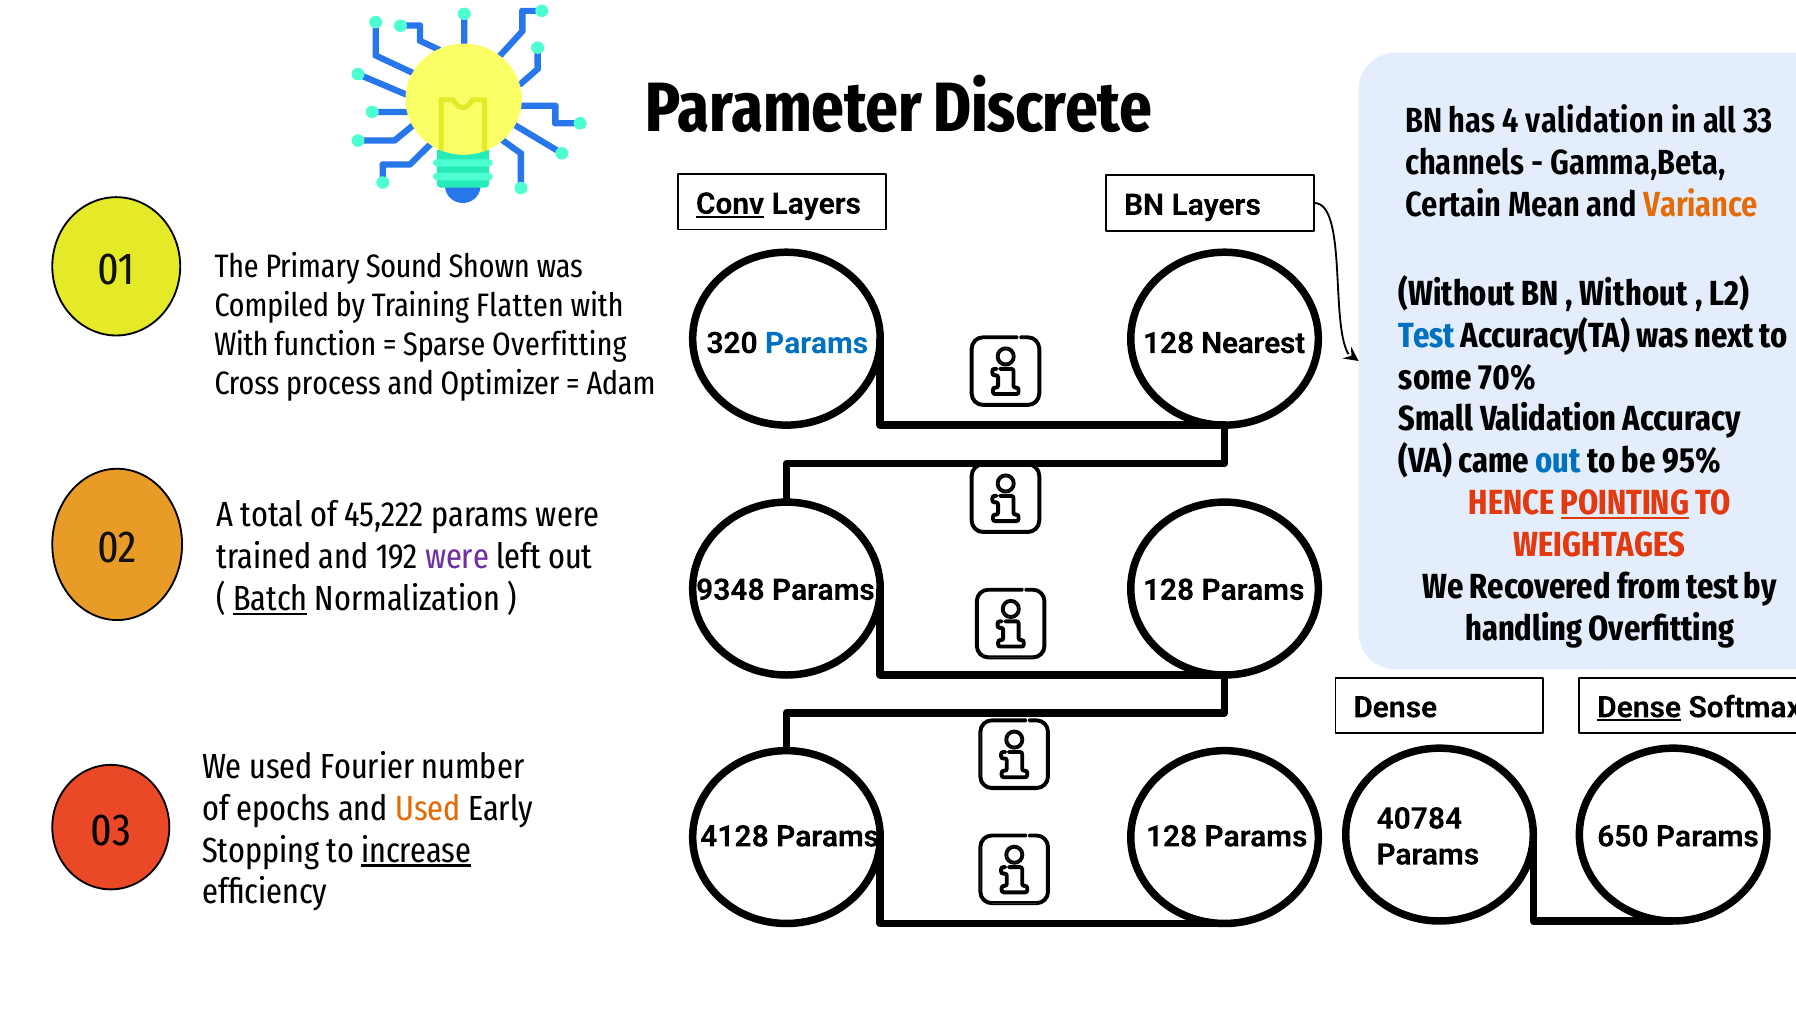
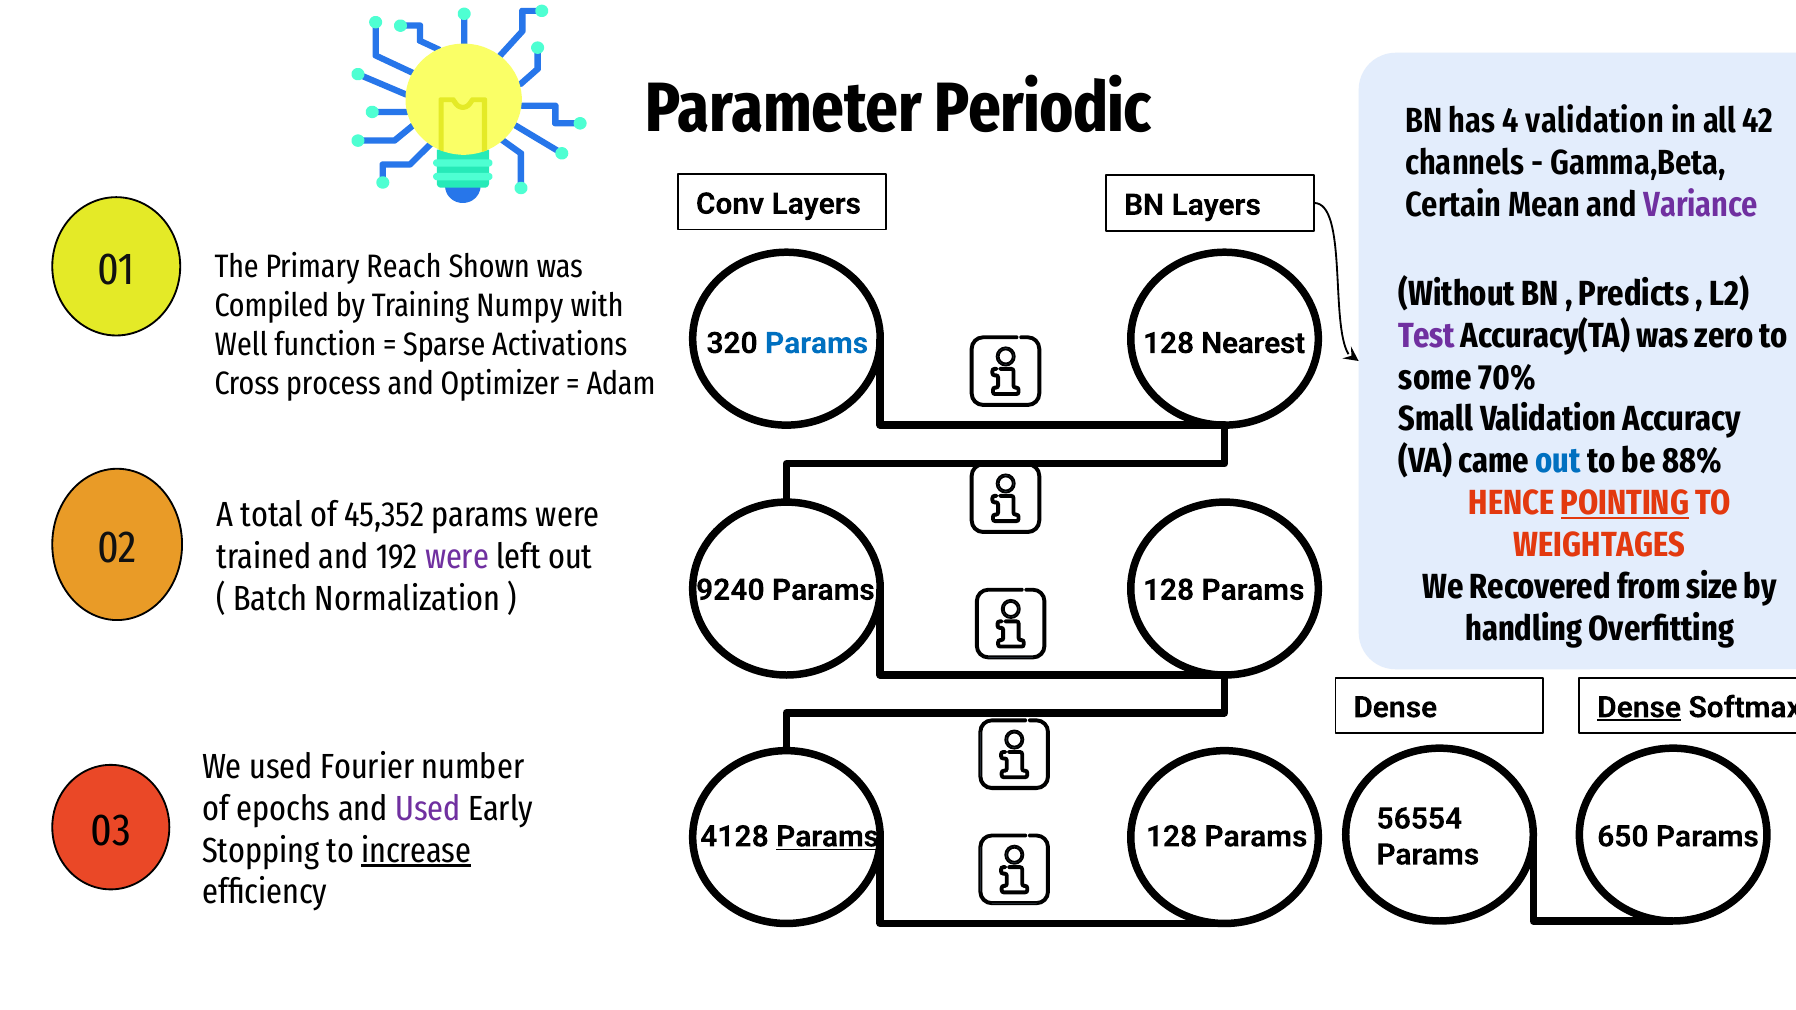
Discrete: Discrete -> Periodic
33: 33 -> 42
Variance colour: orange -> purple
Conv underline: present -> none
Sound: Sound -> Reach
Without at (1634, 294): Without -> Predicts
Flatten: Flatten -> Numpy
Test at (1427, 336) colour: blue -> purple
next: next -> zero
With at (241, 345): With -> Well
Sparse Overfitting: Overfitting -> Activations
95%: 95% -> 88%
45,222: 45,222 -> 45,352
from test: test -> size
9348: 9348 -> 9240
Batch underline: present -> none
Used at (428, 809) colour: orange -> purple
40784: 40784 -> 56554
Params at (828, 837) underline: none -> present
